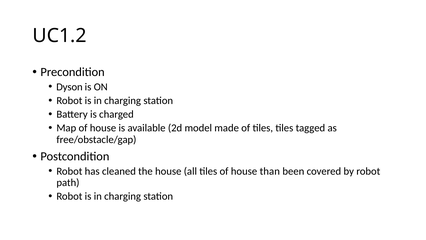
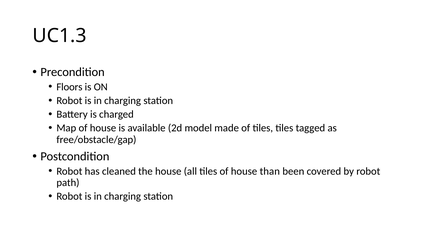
UC1.2: UC1.2 -> UC1.3
Dyson: Dyson -> Floors
